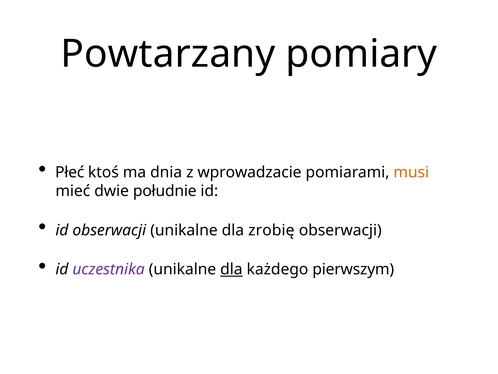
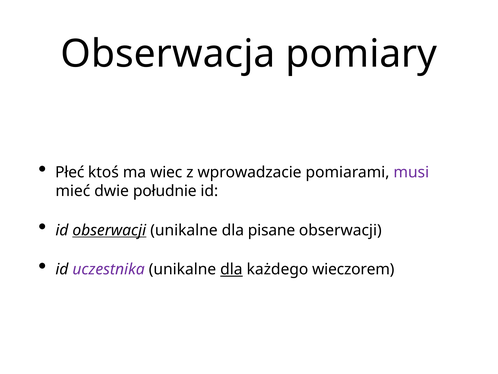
Powtarzany: Powtarzany -> Obserwacja
dnia: dnia -> wiec
musi colour: orange -> purple
obserwacji at (109, 230) underline: none -> present
zrobię: zrobię -> pisane
pierwszym: pierwszym -> wieczorem
